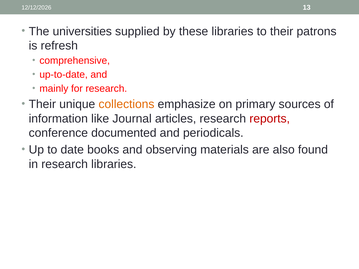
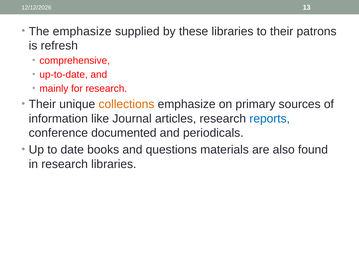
The universities: universities -> emphasize
reports colour: red -> blue
observing: observing -> questions
